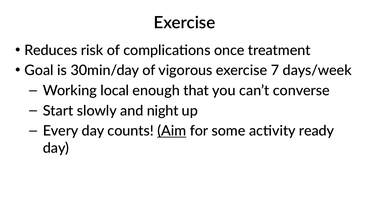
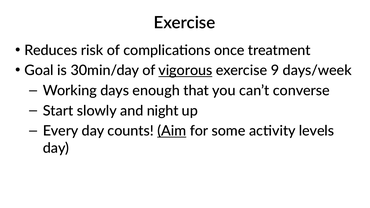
vigorous underline: none -> present
7: 7 -> 9
local: local -> days
ready: ready -> levels
